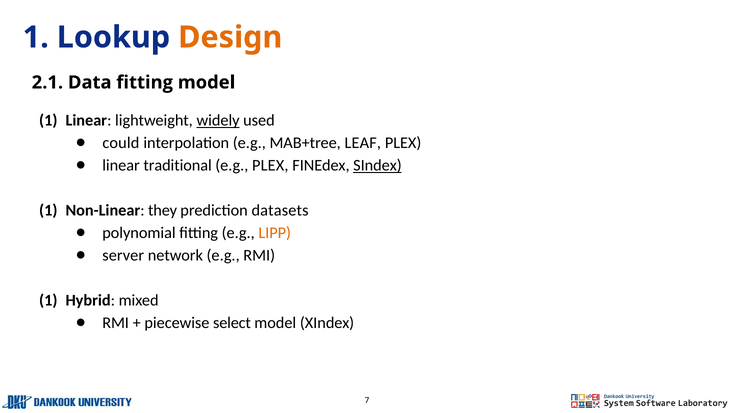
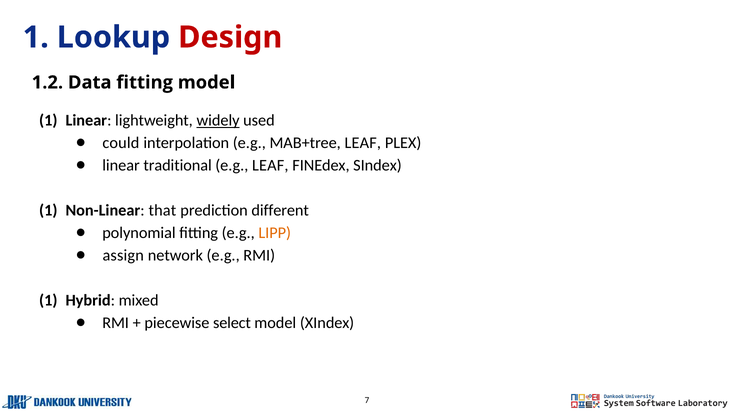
Design colour: orange -> red
2.1: 2.1 -> 1.2
e.g PLEX: PLEX -> LEAF
SIndex underline: present -> none
they: they -> that
datasets: datasets -> different
server: server -> assign
